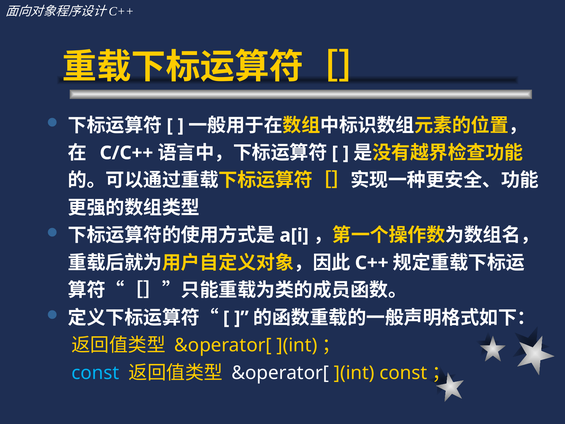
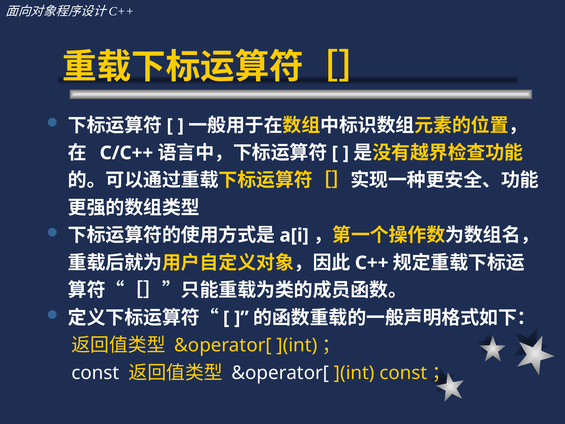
const at (95, 373) colour: light blue -> white
